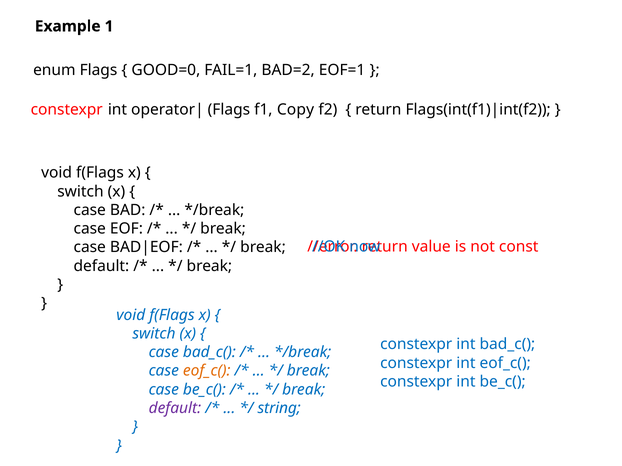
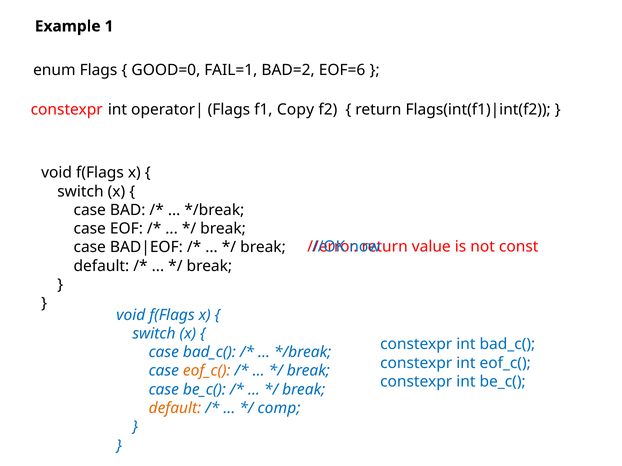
EOF=1: EOF=1 -> EOF=6
default at (175, 409) colour: purple -> orange
string: string -> comp
